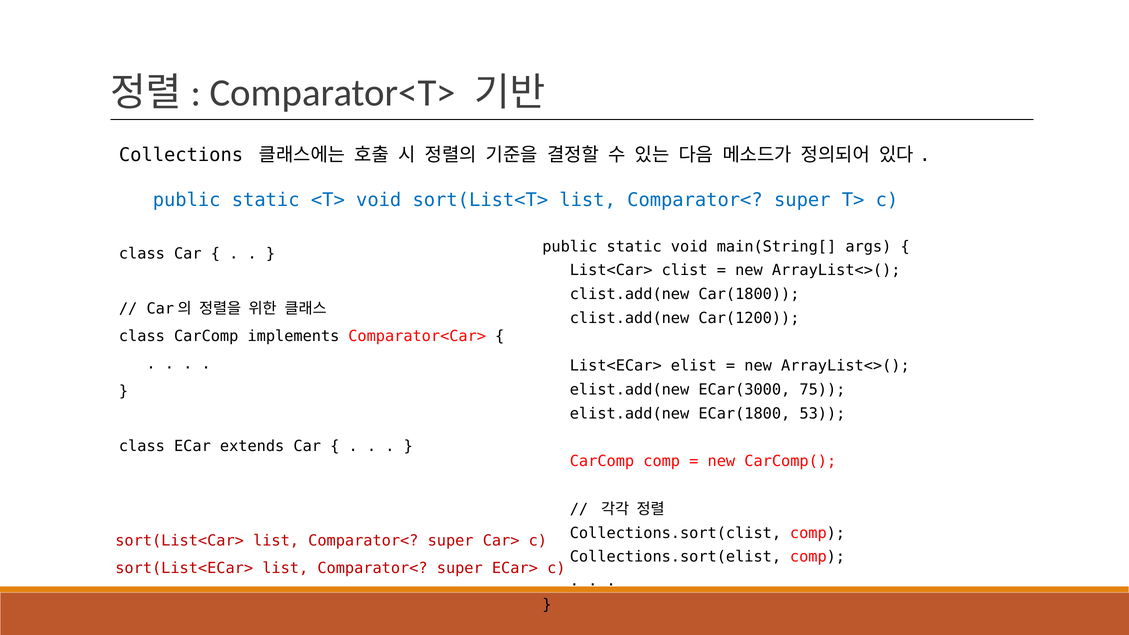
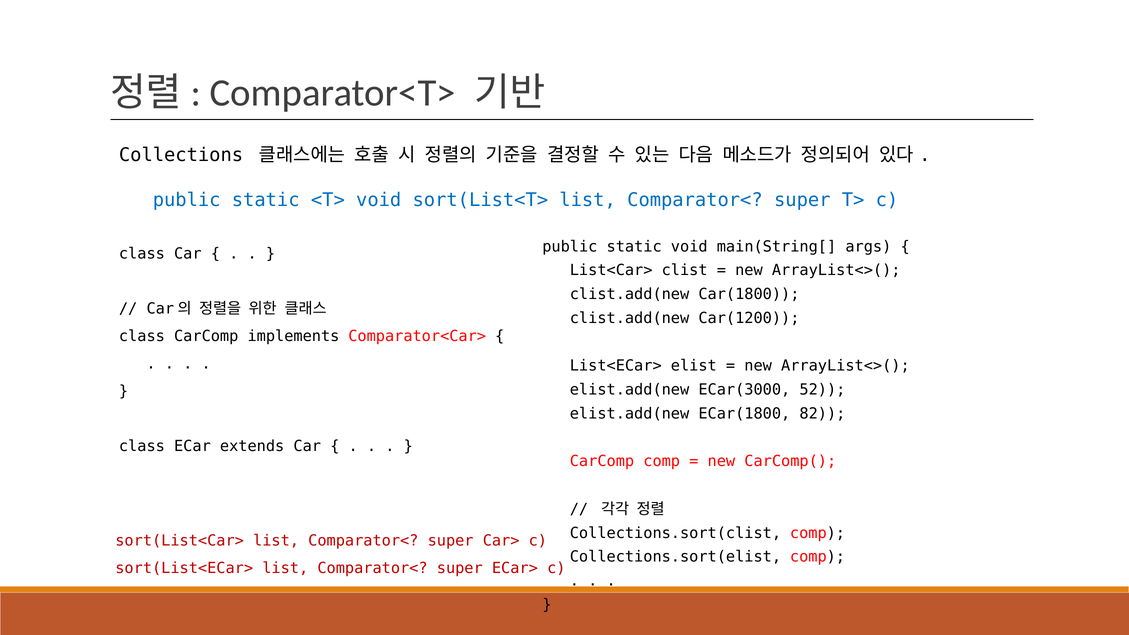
75: 75 -> 52
53: 53 -> 82
